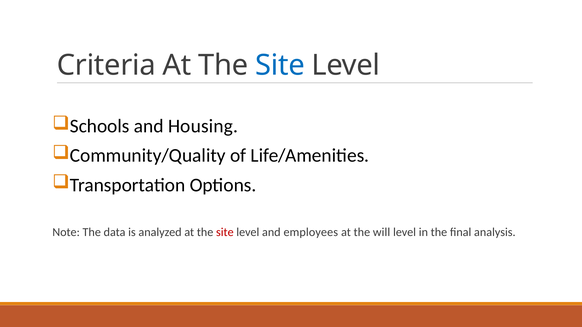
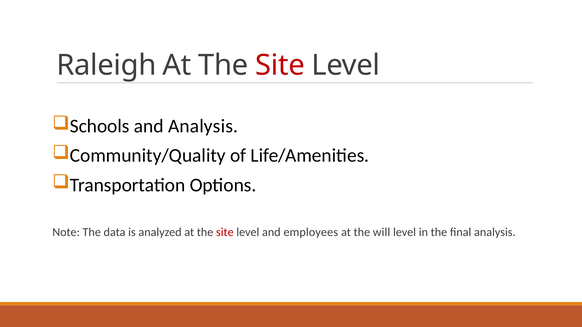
Criteria: Criteria -> Raleigh
Site at (280, 65) colour: blue -> red
and Housing: Housing -> Analysis
